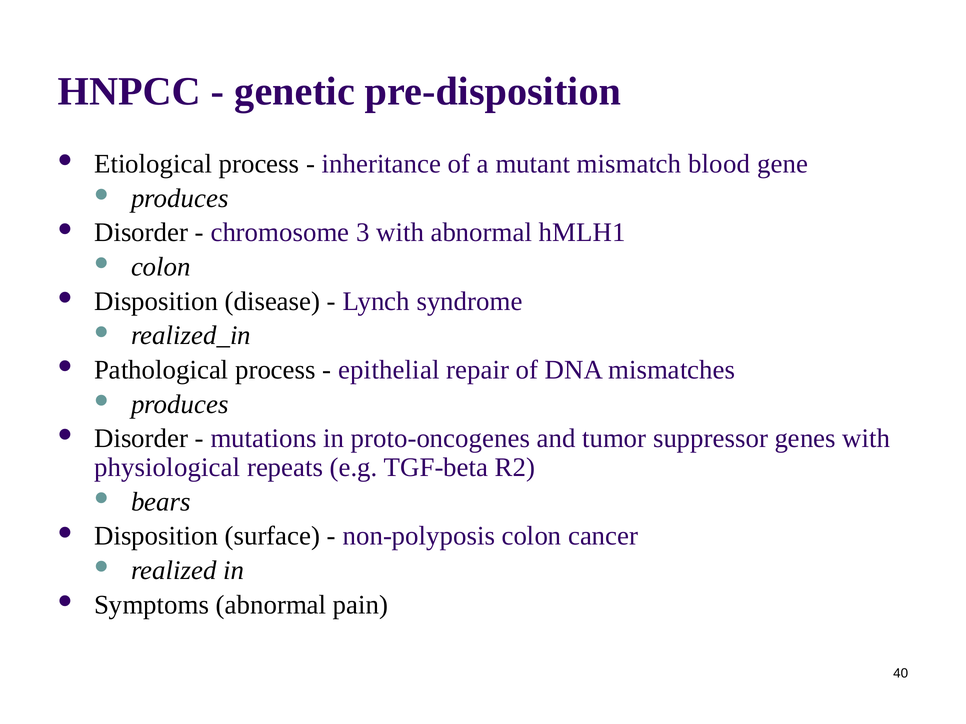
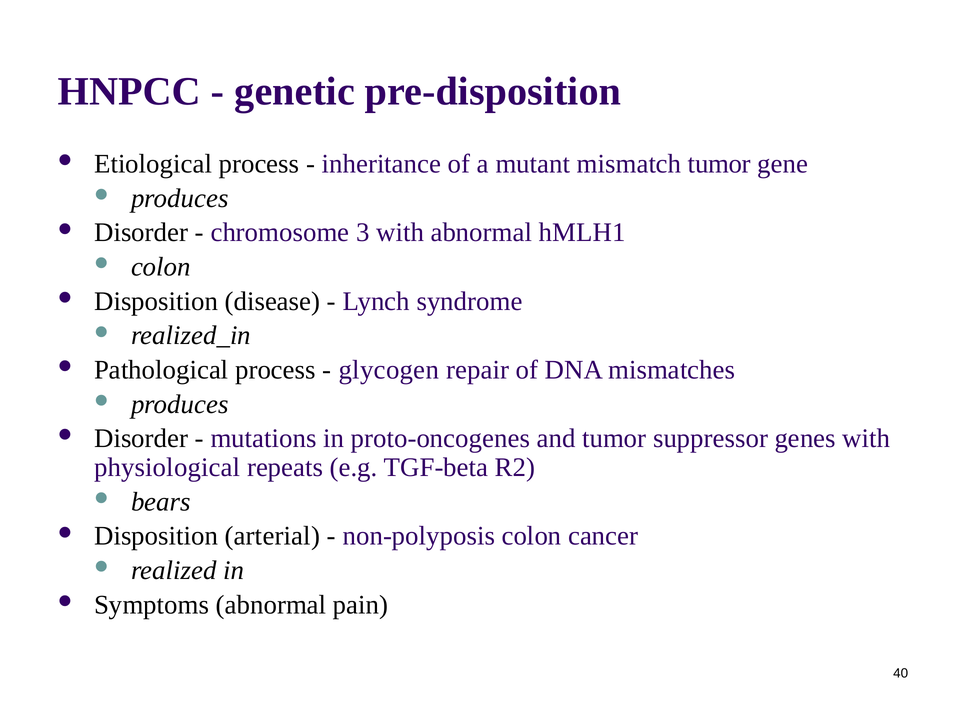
mismatch blood: blood -> tumor
epithelial: epithelial -> glycogen
surface: surface -> arterial
